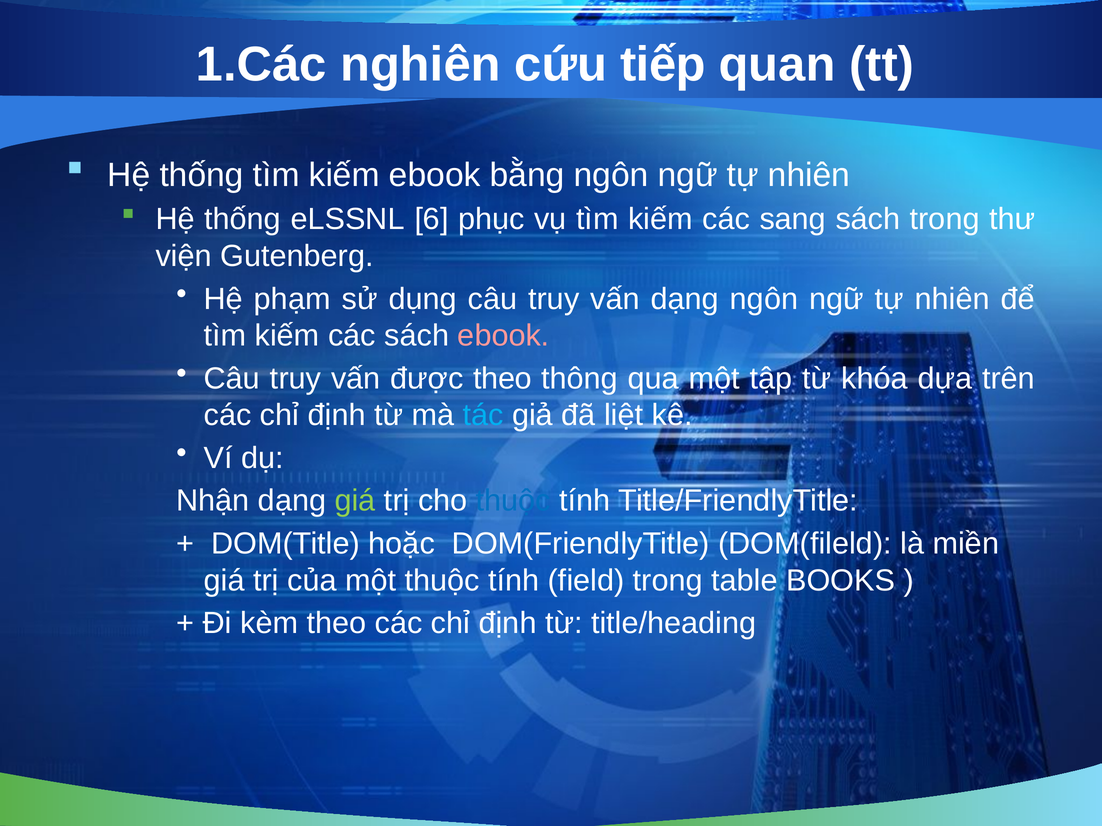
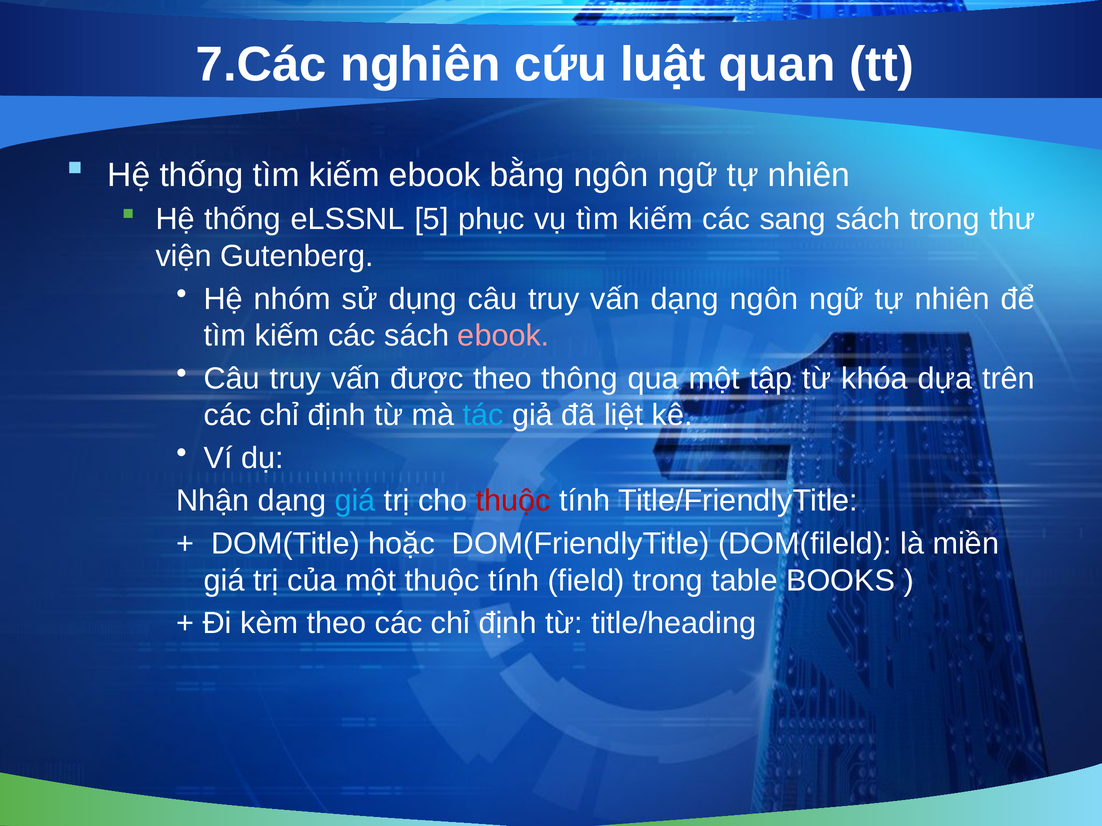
1.Các: 1.Các -> 7.Các
tiếp: tiếp -> luật
6: 6 -> 5
phạm: phạm -> nhóm
giá at (355, 501) colour: light green -> light blue
thuộc at (513, 501) colour: blue -> red
